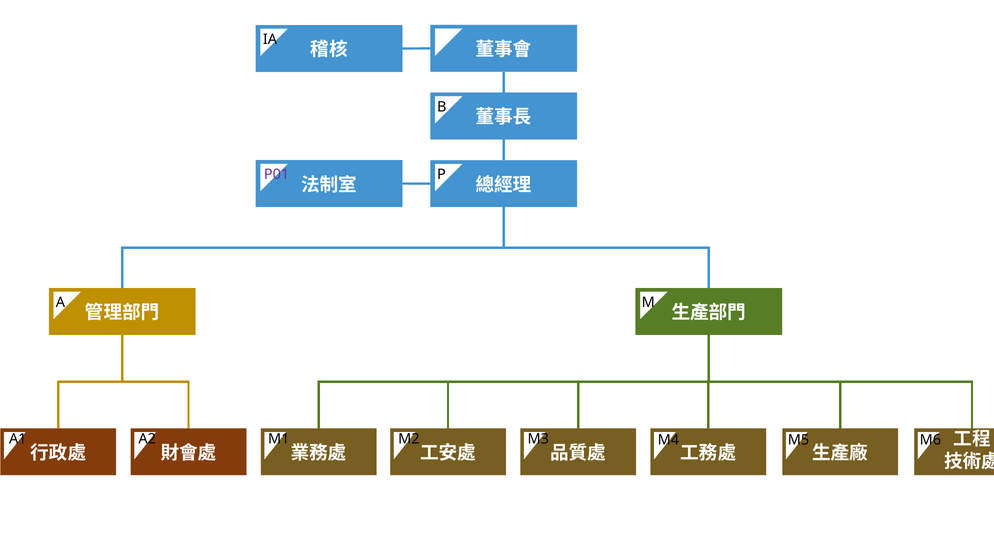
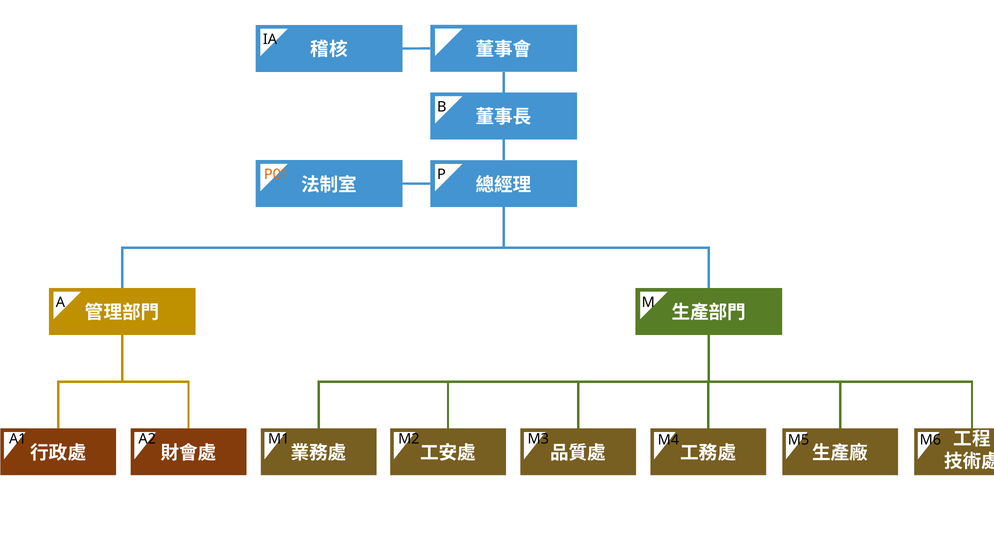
P01 colour: purple -> orange
